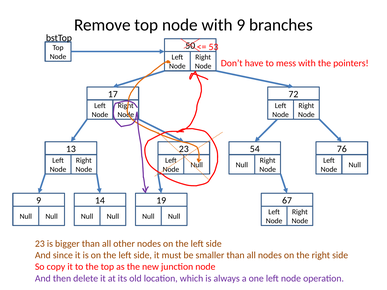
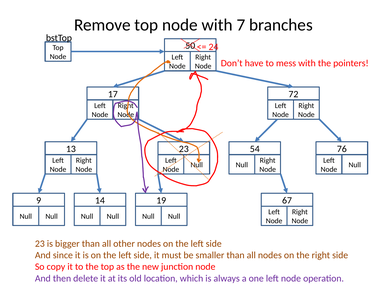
with 9: 9 -> 7
53: 53 -> 24
